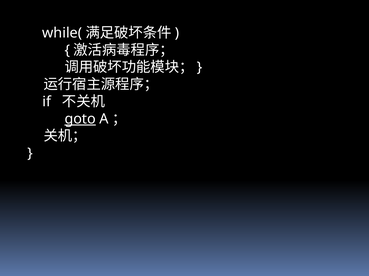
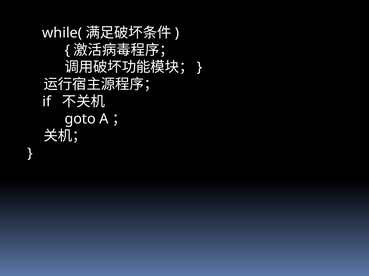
goto underline: present -> none
